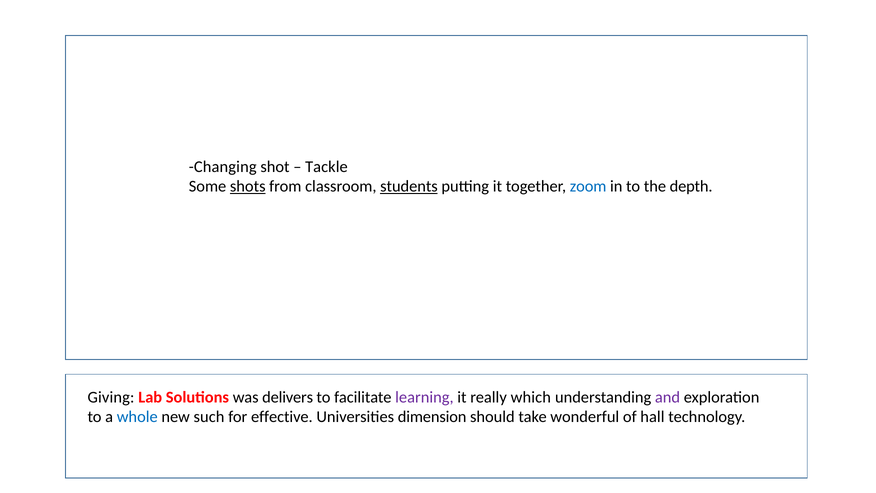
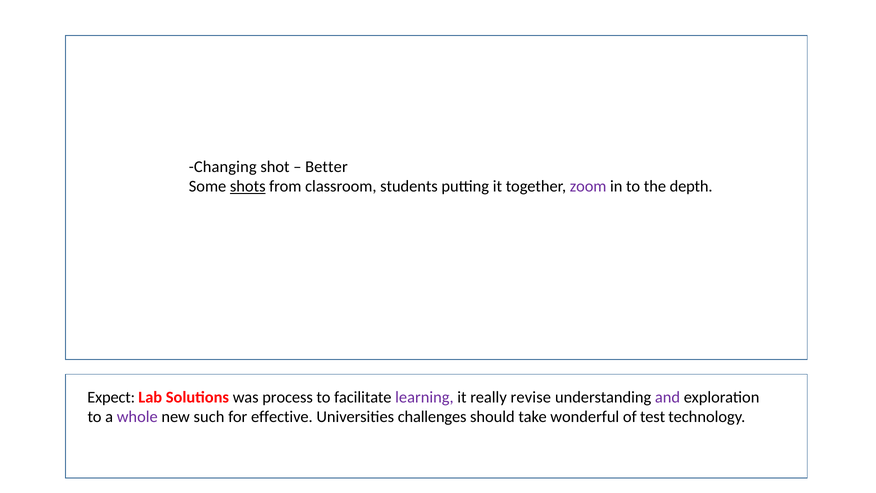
Tackle: Tackle -> Better
students underline: present -> none
zoom colour: blue -> purple
Giving: Giving -> Expect
delivers: delivers -> process
which: which -> revise
whole colour: blue -> purple
dimension: dimension -> challenges
hall: hall -> test
